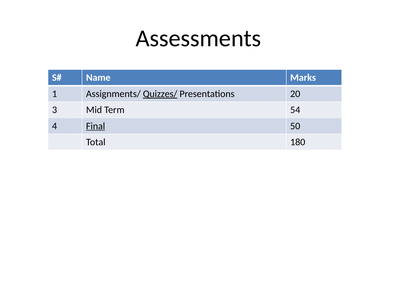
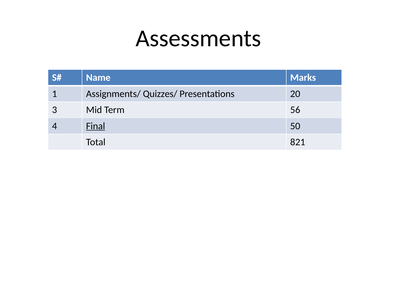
Quizzes/ underline: present -> none
54: 54 -> 56
180: 180 -> 821
